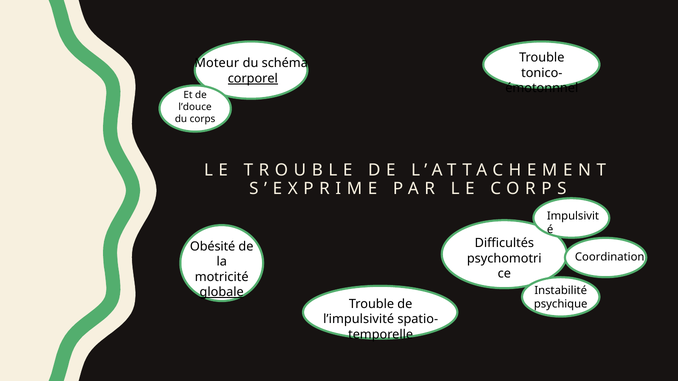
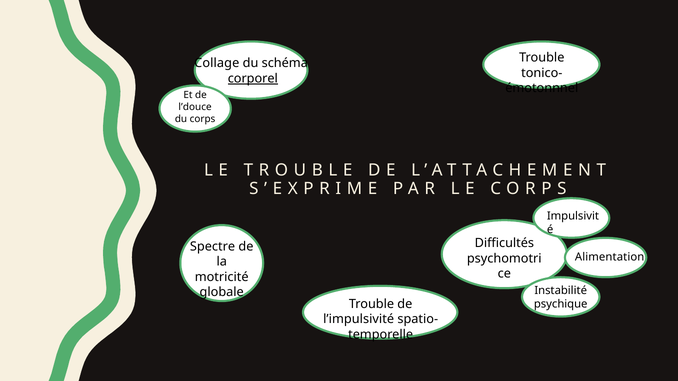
Moteur: Moteur -> Collage
Obésité: Obésité -> Spectre
Coordination: Coordination -> Alimentation
globale underline: present -> none
